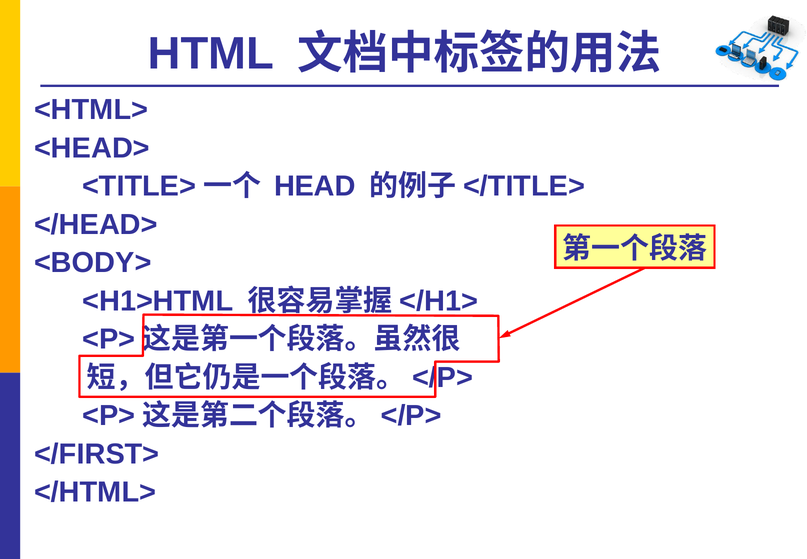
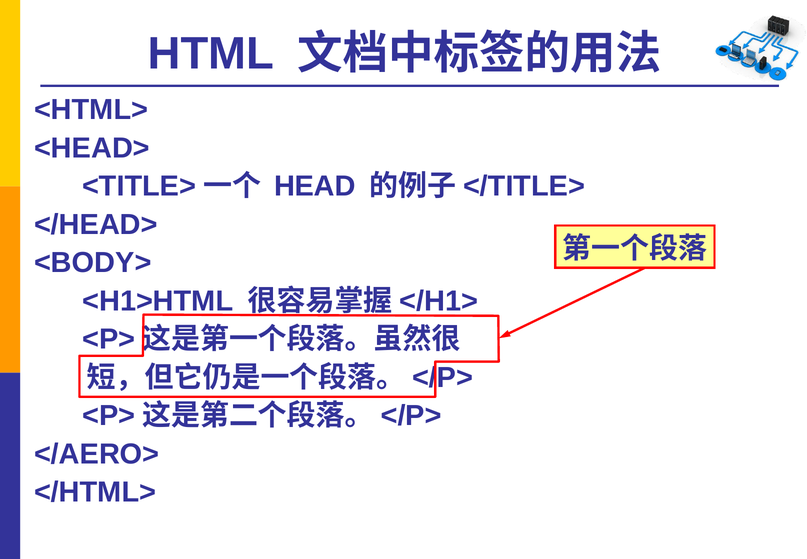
</FIRST>: </FIRST> -> </AERO>
